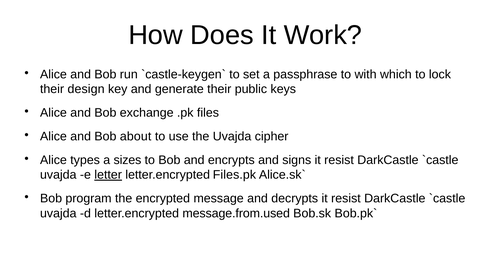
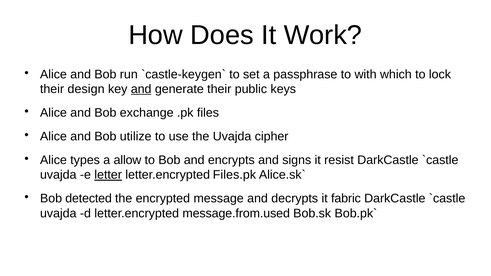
and at (141, 89) underline: none -> present
about: about -> utilize
sizes: sizes -> allow
program: program -> detected
decrypts it resist: resist -> fabric
